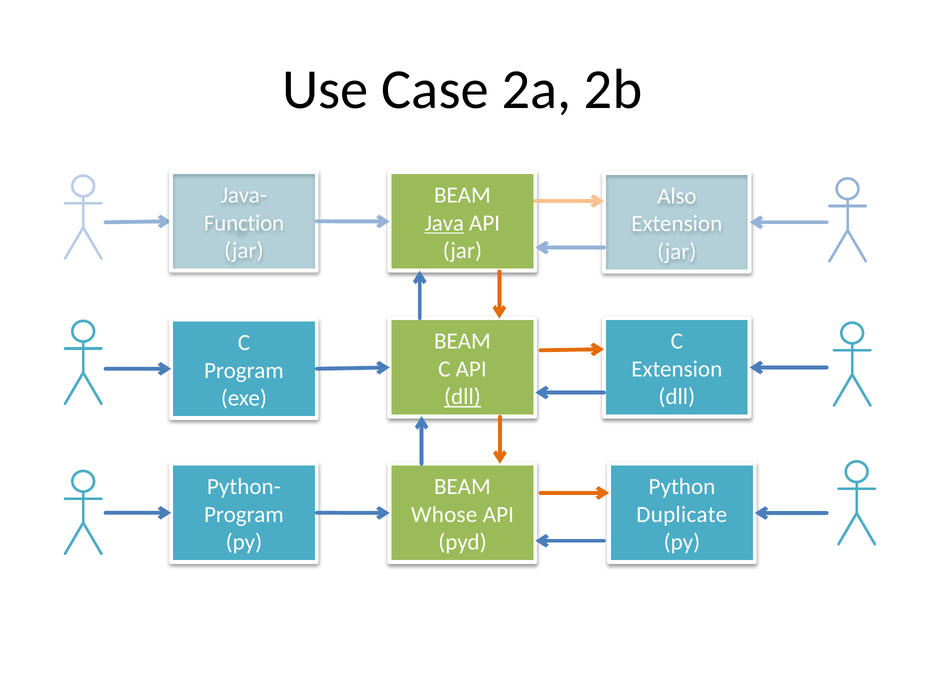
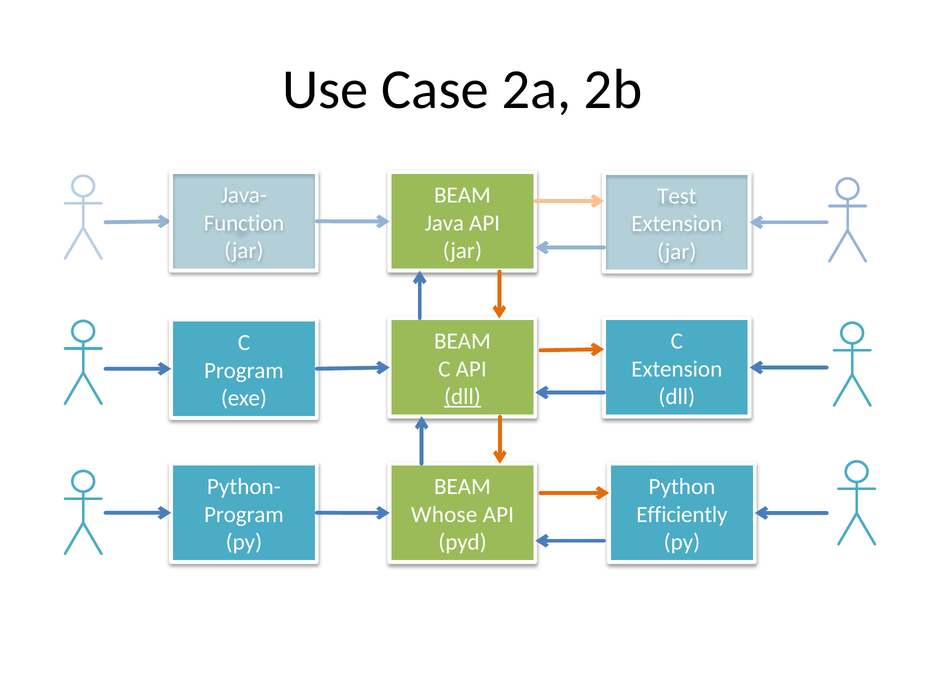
Also: Also -> Test
Java underline: present -> none
Duplicate: Duplicate -> Efficiently
